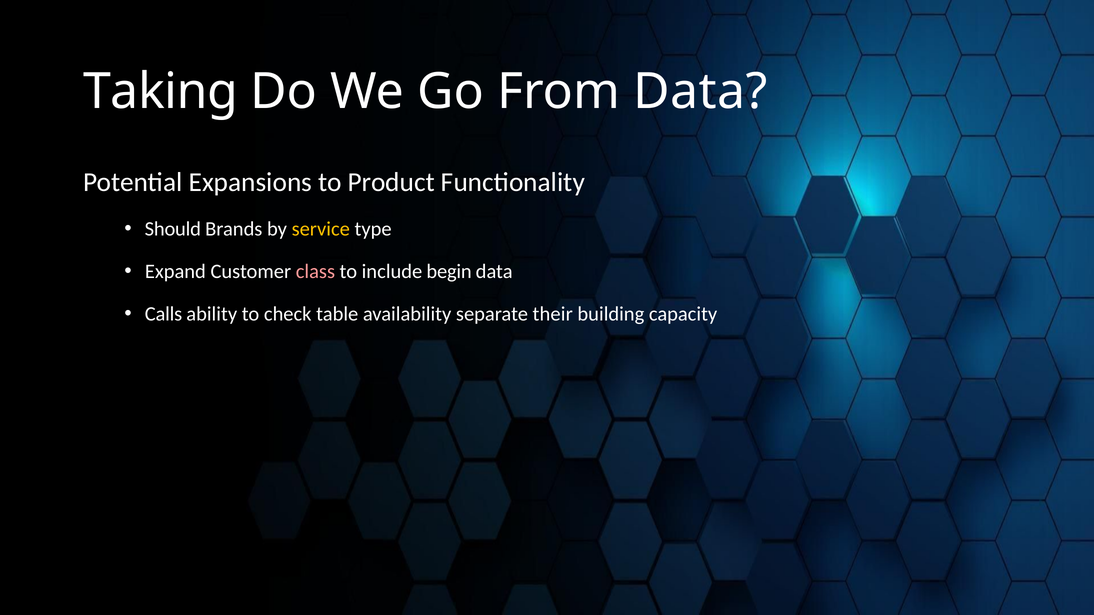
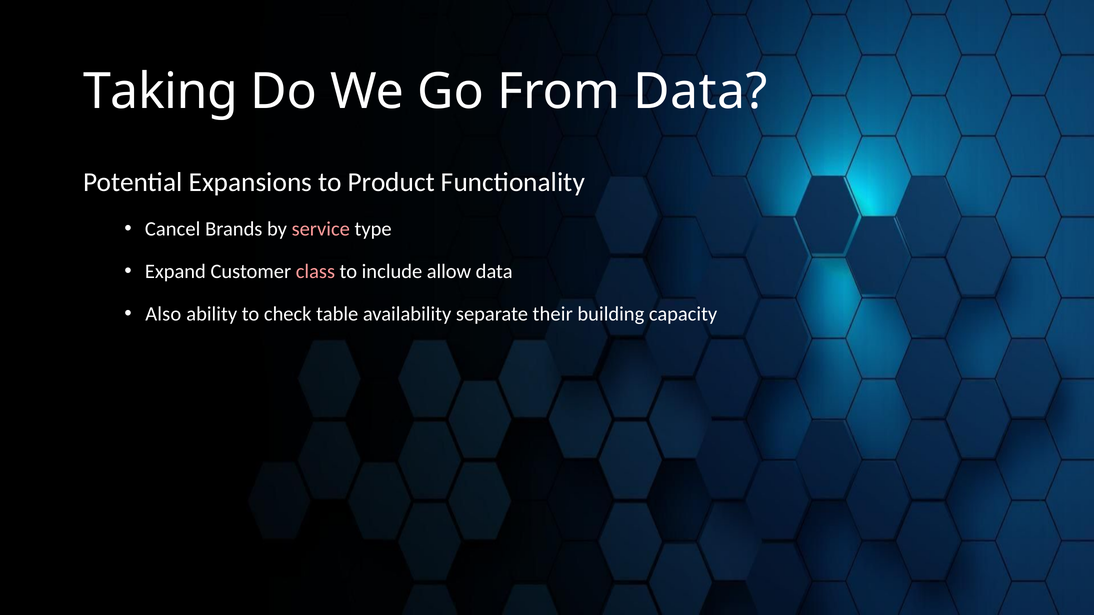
Should: Should -> Cancel
service colour: yellow -> pink
begin: begin -> allow
Calls: Calls -> Also
